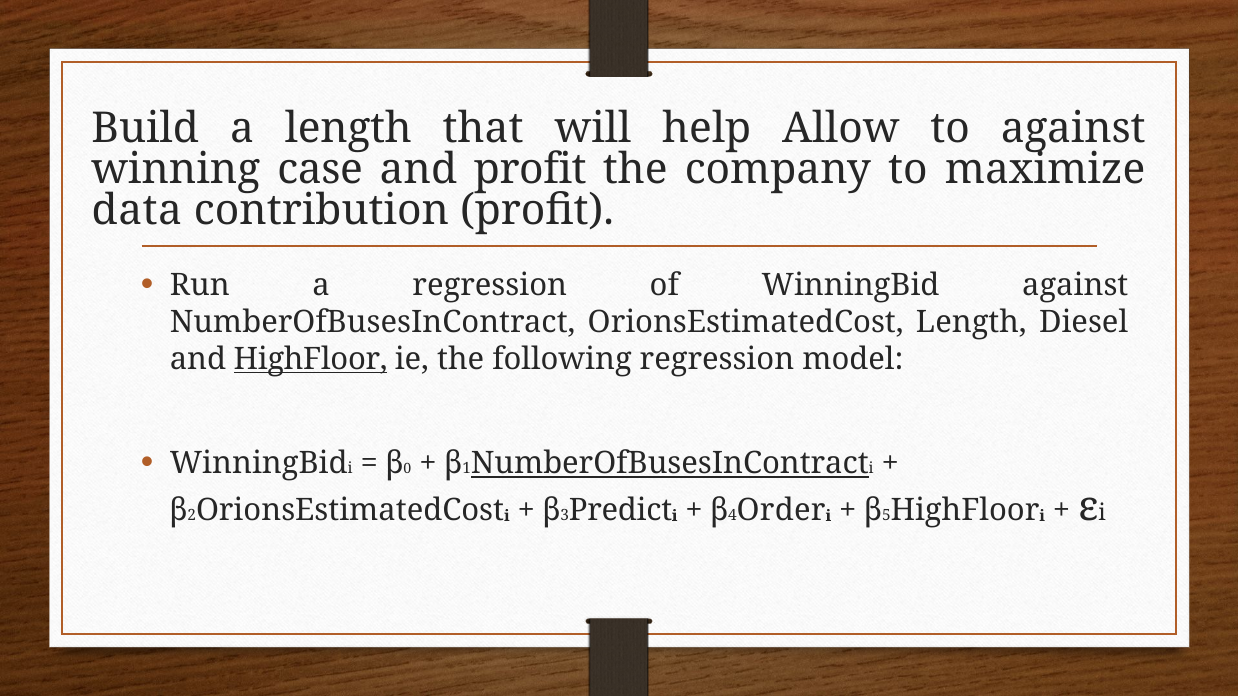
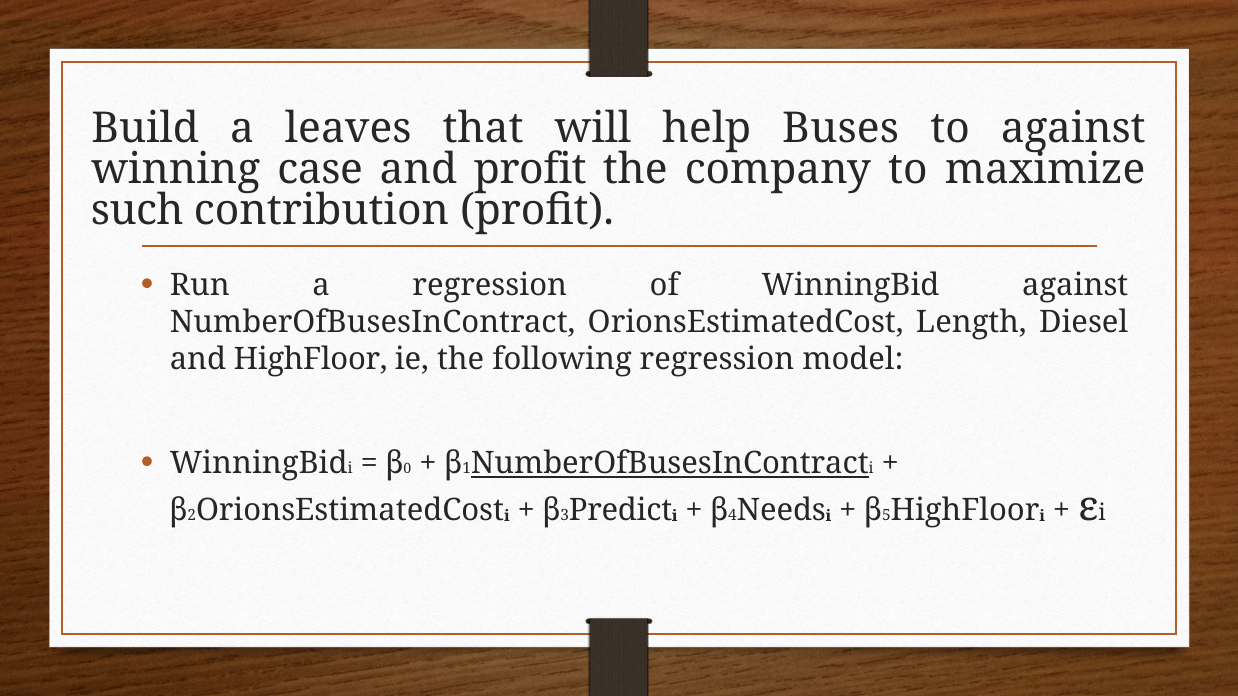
a length: length -> leaves
Allow: Allow -> Buses
data: data -> such
HighFloor at (311, 359) underline: present -> none
Order: Order -> Needs
